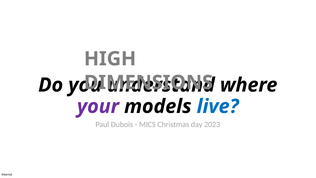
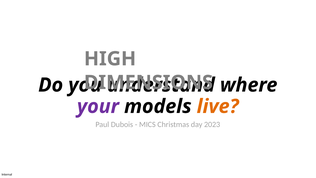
live colour: blue -> orange
